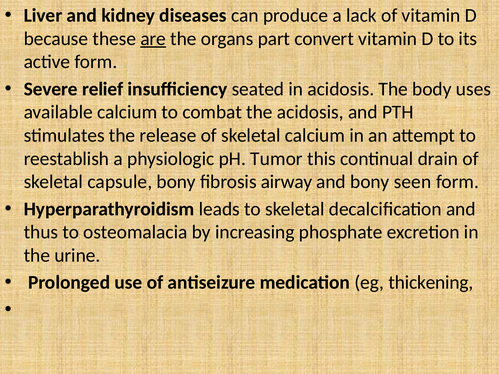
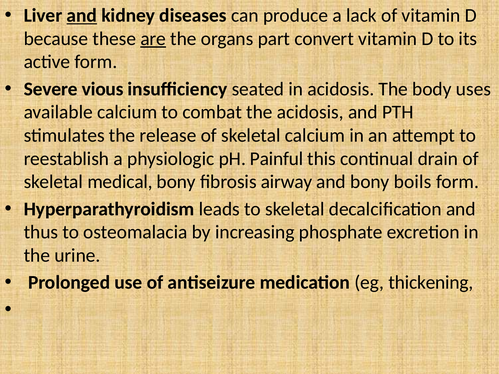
and at (82, 15) underline: none -> present
relief: relief -> vious
Tumor: Tumor -> Painful
capsule: capsule -> medical
seen: seen -> boils
